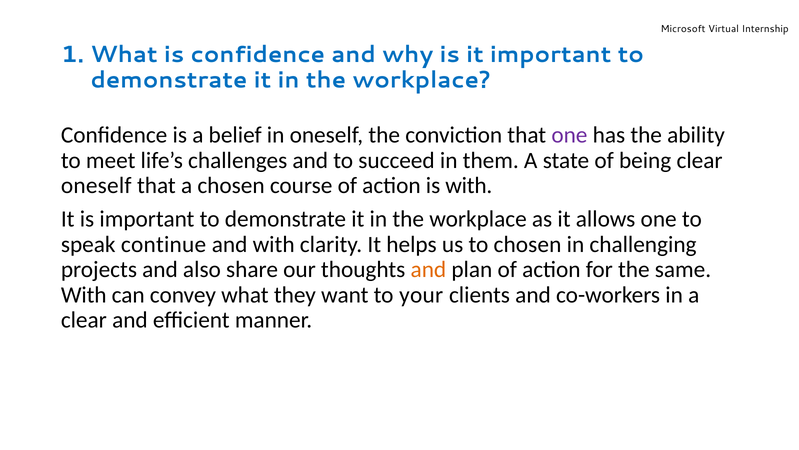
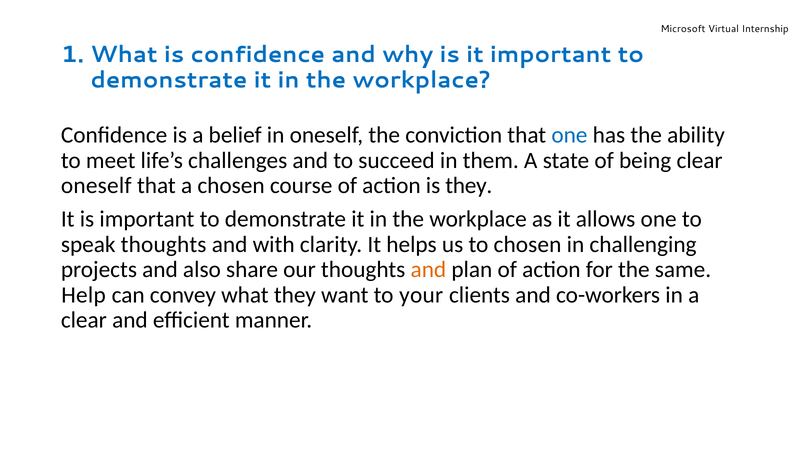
one at (569, 135) colour: purple -> blue
is with: with -> they
speak continue: continue -> thoughts
With at (84, 294): With -> Help
